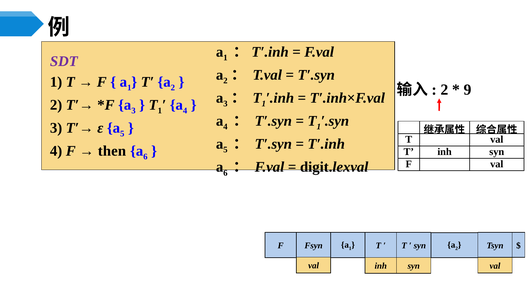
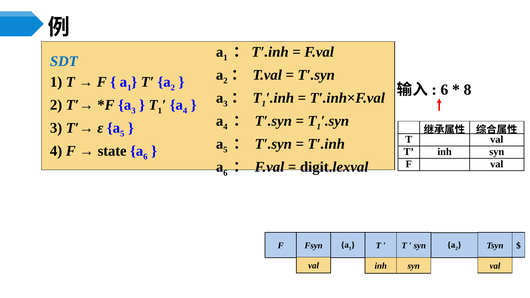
SDT colour: purple -> blue
2 at (444, 90): 2 -> 6
9: 9 -> 8
then: then -> state
